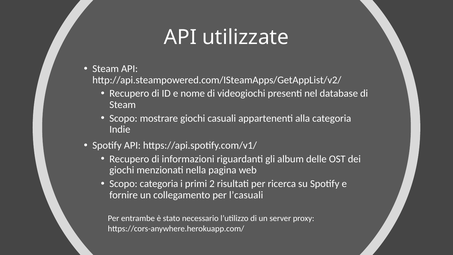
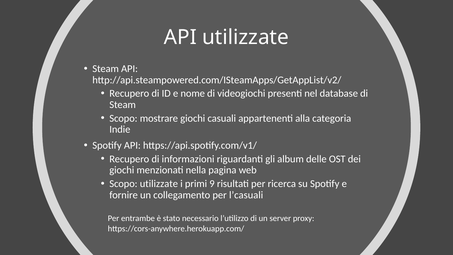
Scopo categoria: categoria -> utilizzate
2: 2 -> 9
